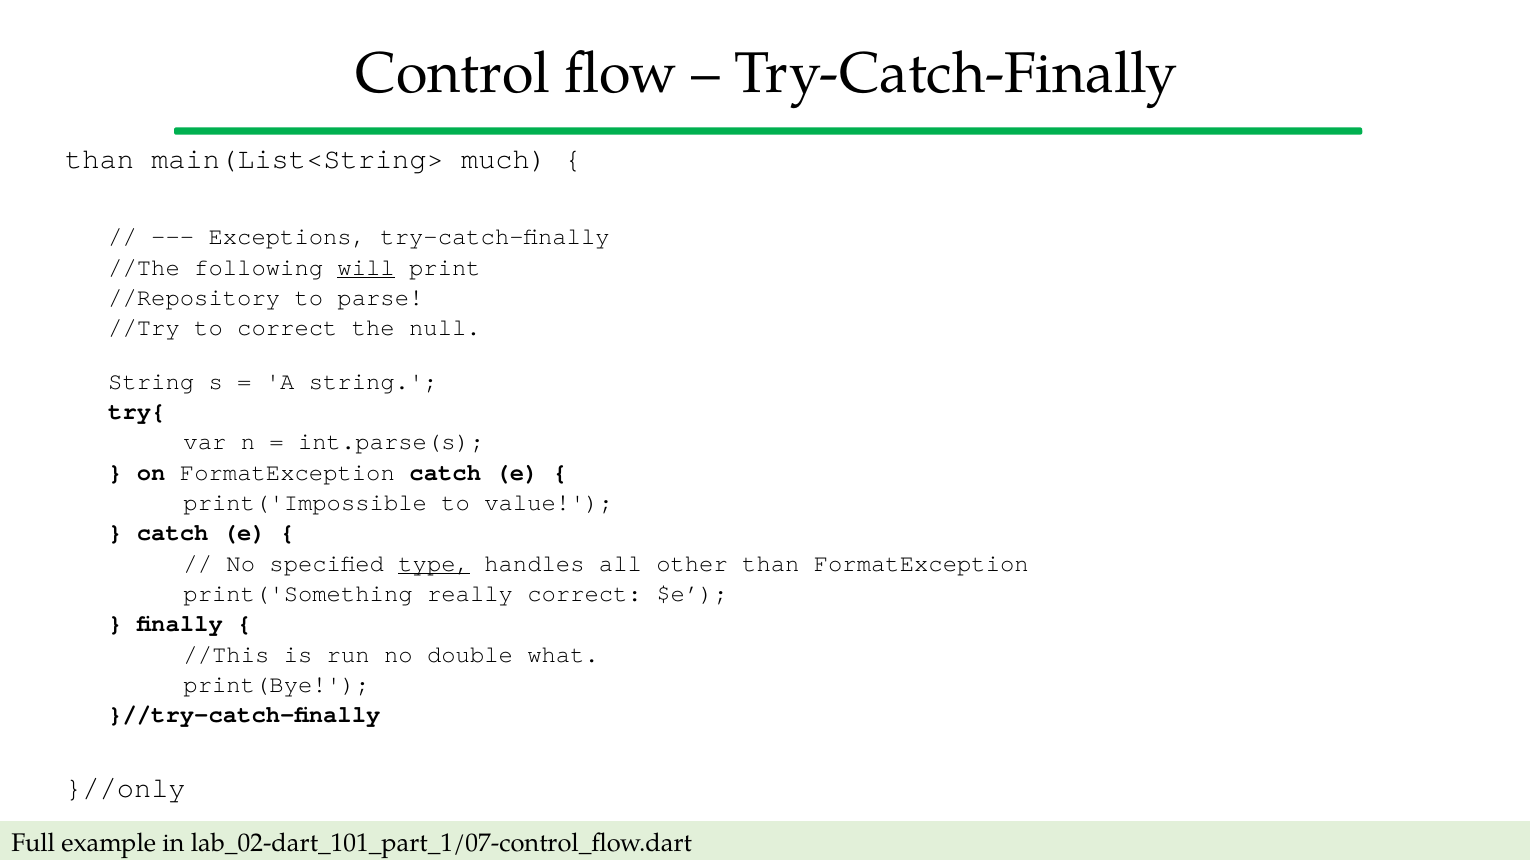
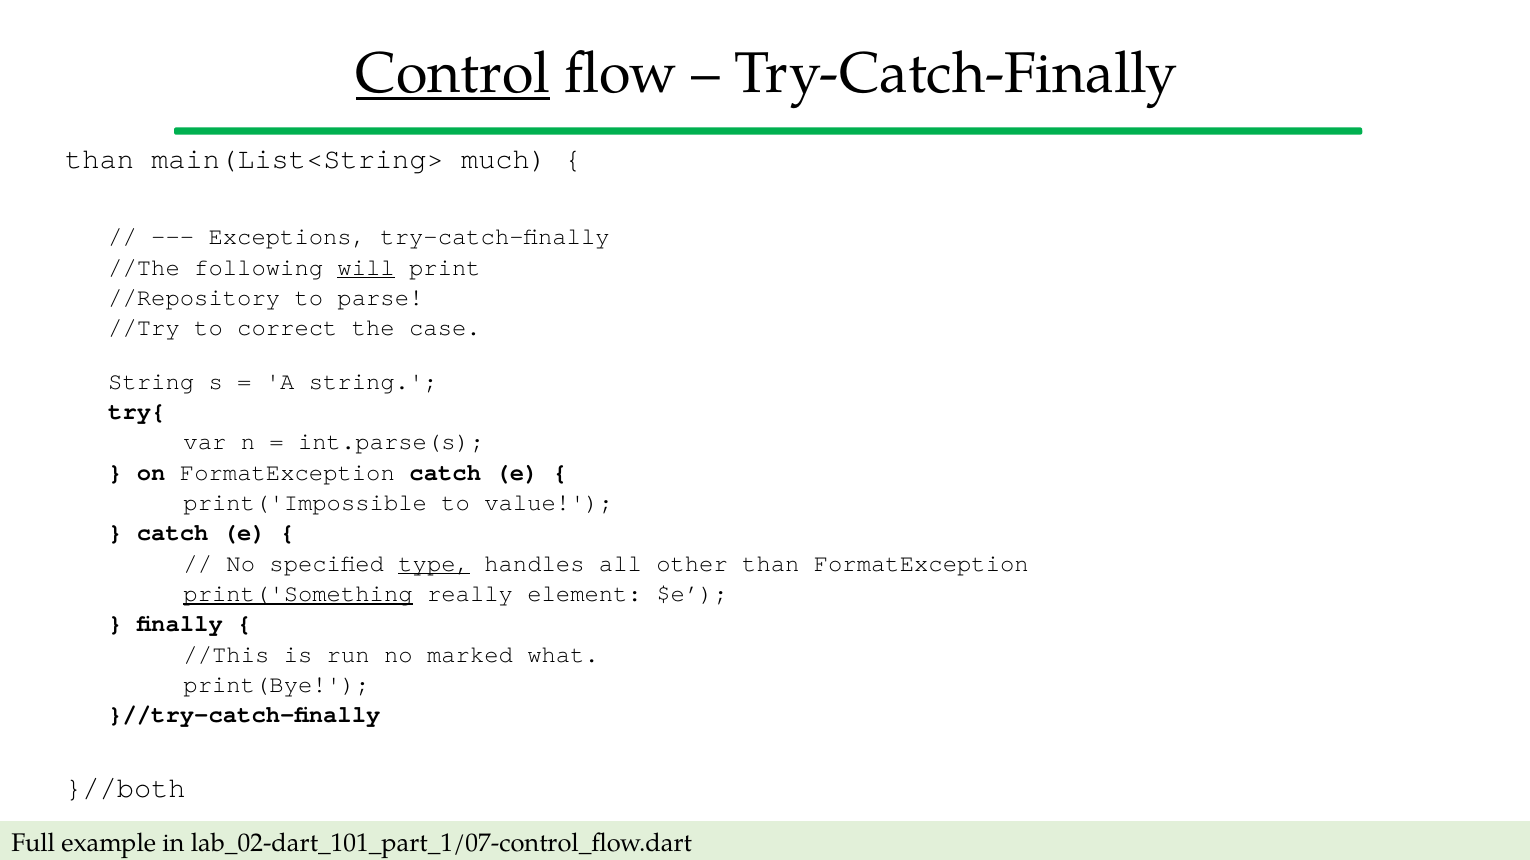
Control underline: none -> present
null: null -> case
print('Something underline: none -> present
really correct: correct -> element
double: double -> marked
}//only: }//only -> }//both
